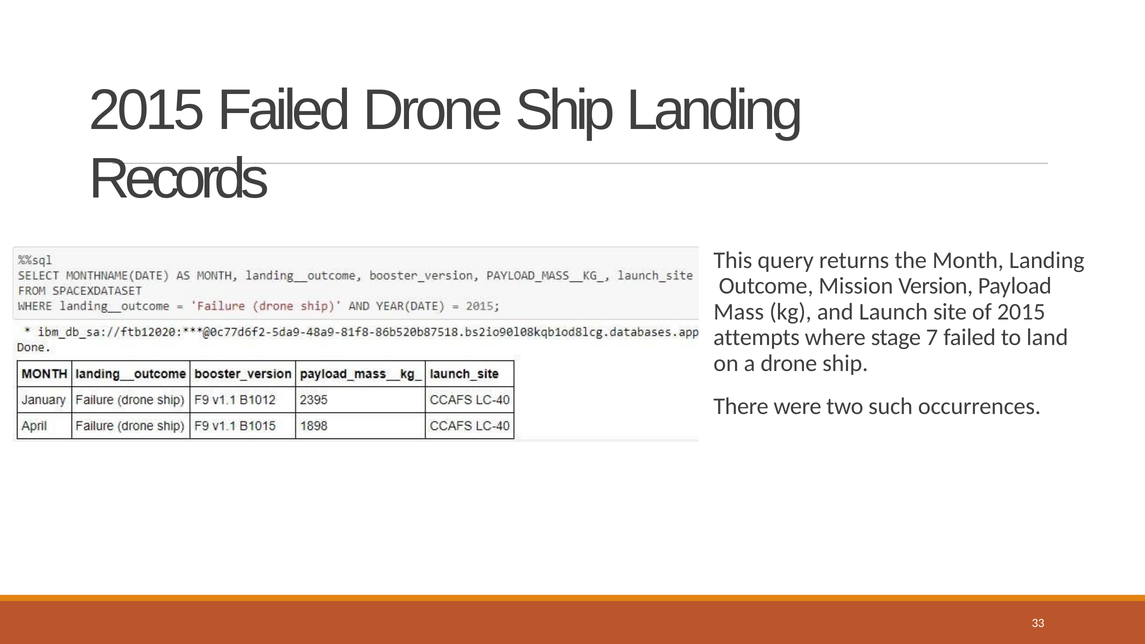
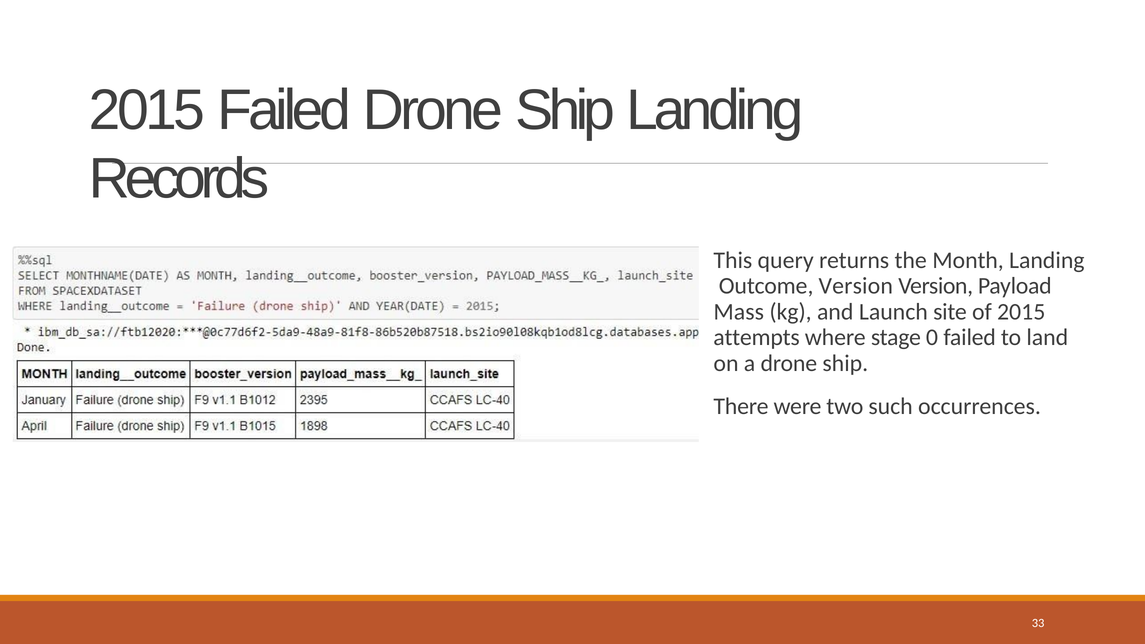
Outcome Mission: Mission -> Version
7: 7 -> 0
